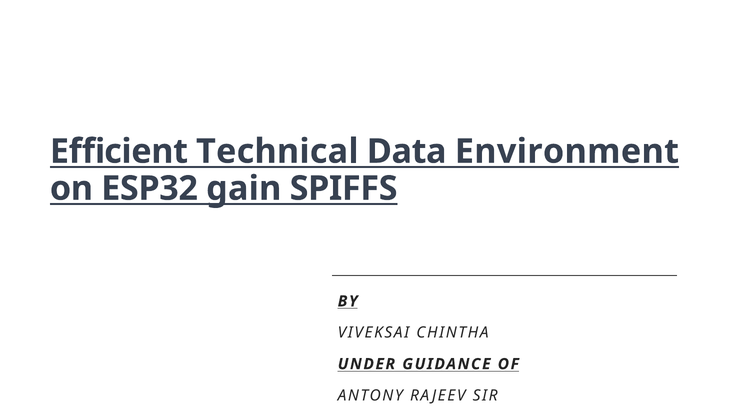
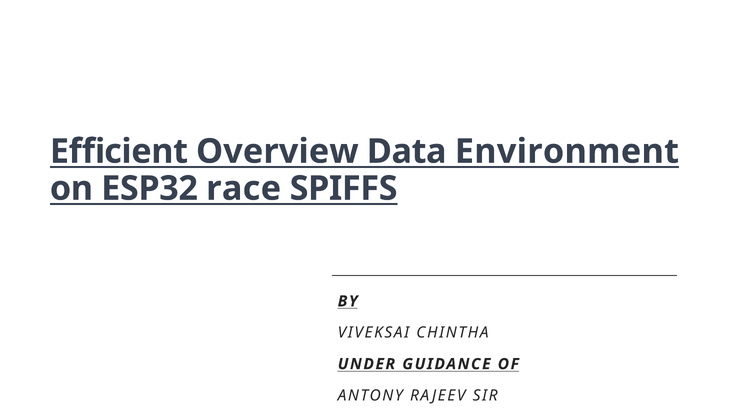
Technical: Technical -> Overview
gain: gain -> race
